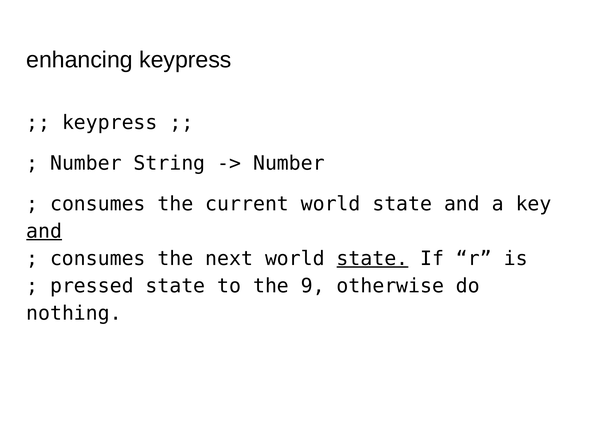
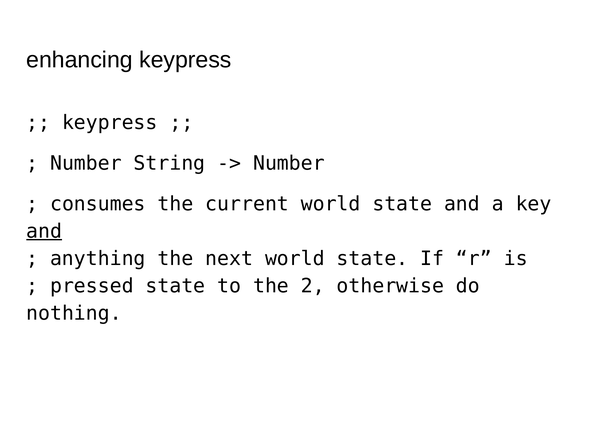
consumes at (98, 259): consumes -> anything
state at (372, 259) underline: present -> none
9: 9 -> 2
